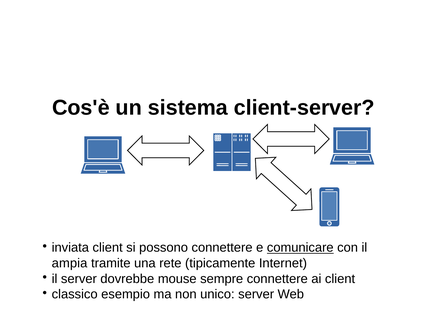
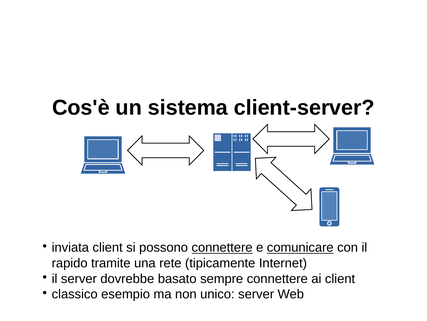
connettere at (222, 247) underline: none -> present
ampia: ampia -> rapido
mouse: mouse -> basato
